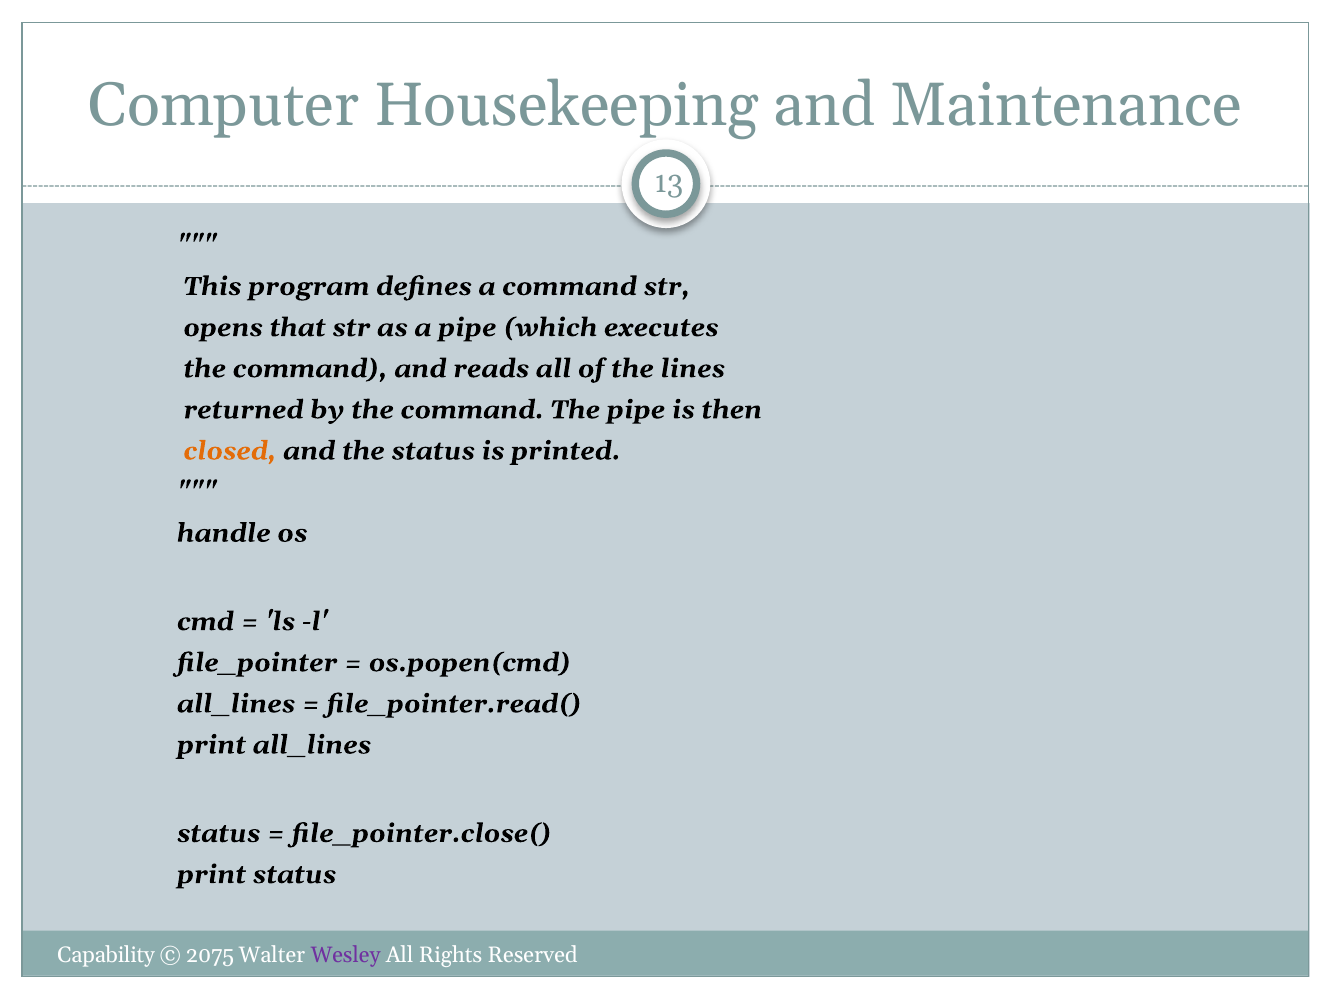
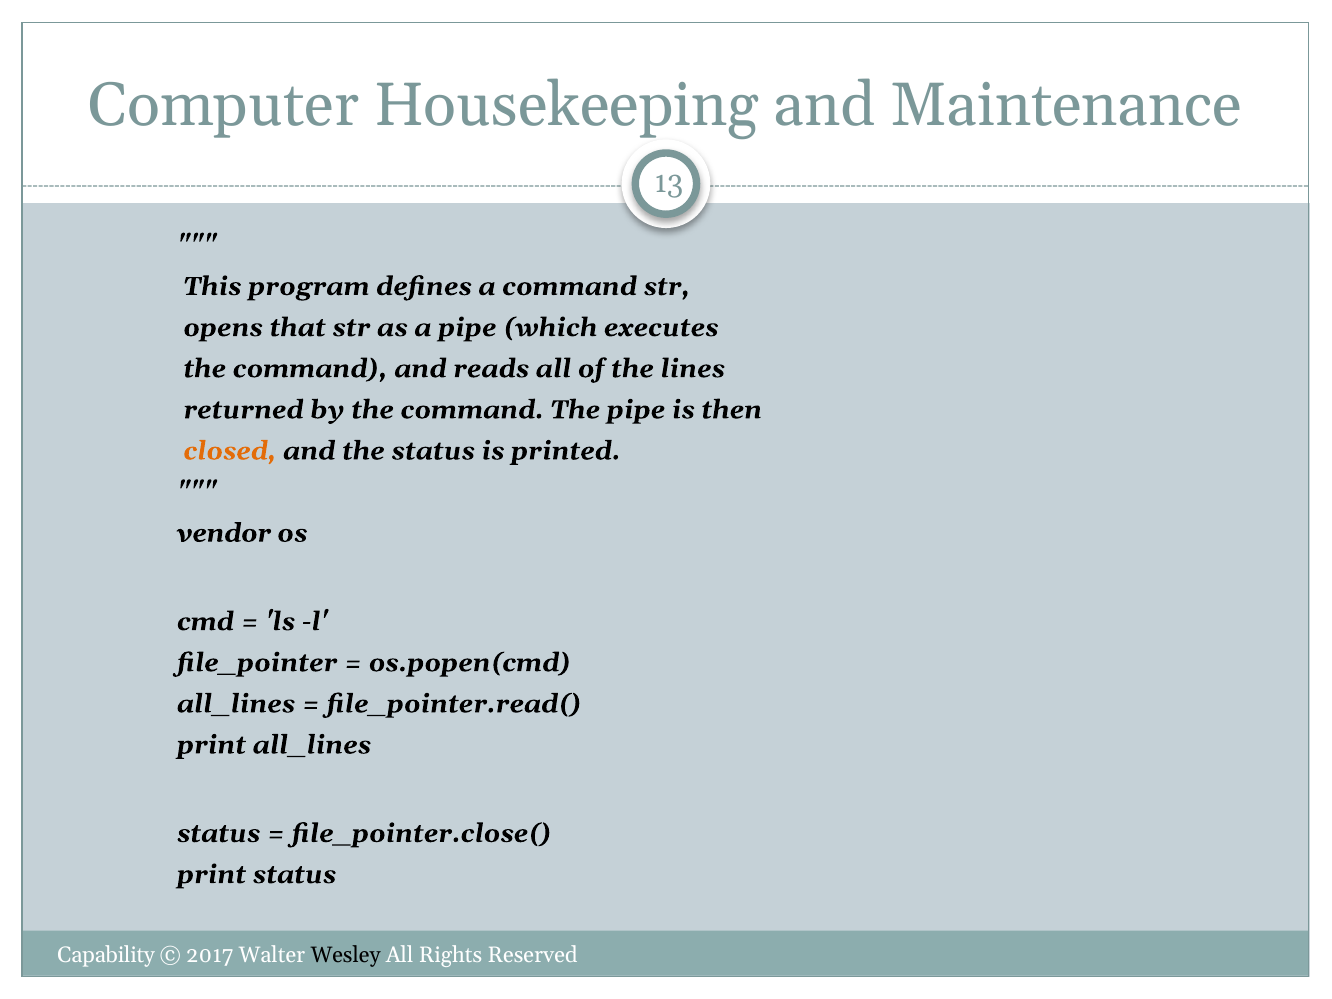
handle: handle -> vendor
2075: 2075 -> 2017
Wesley colour: purple -> black
